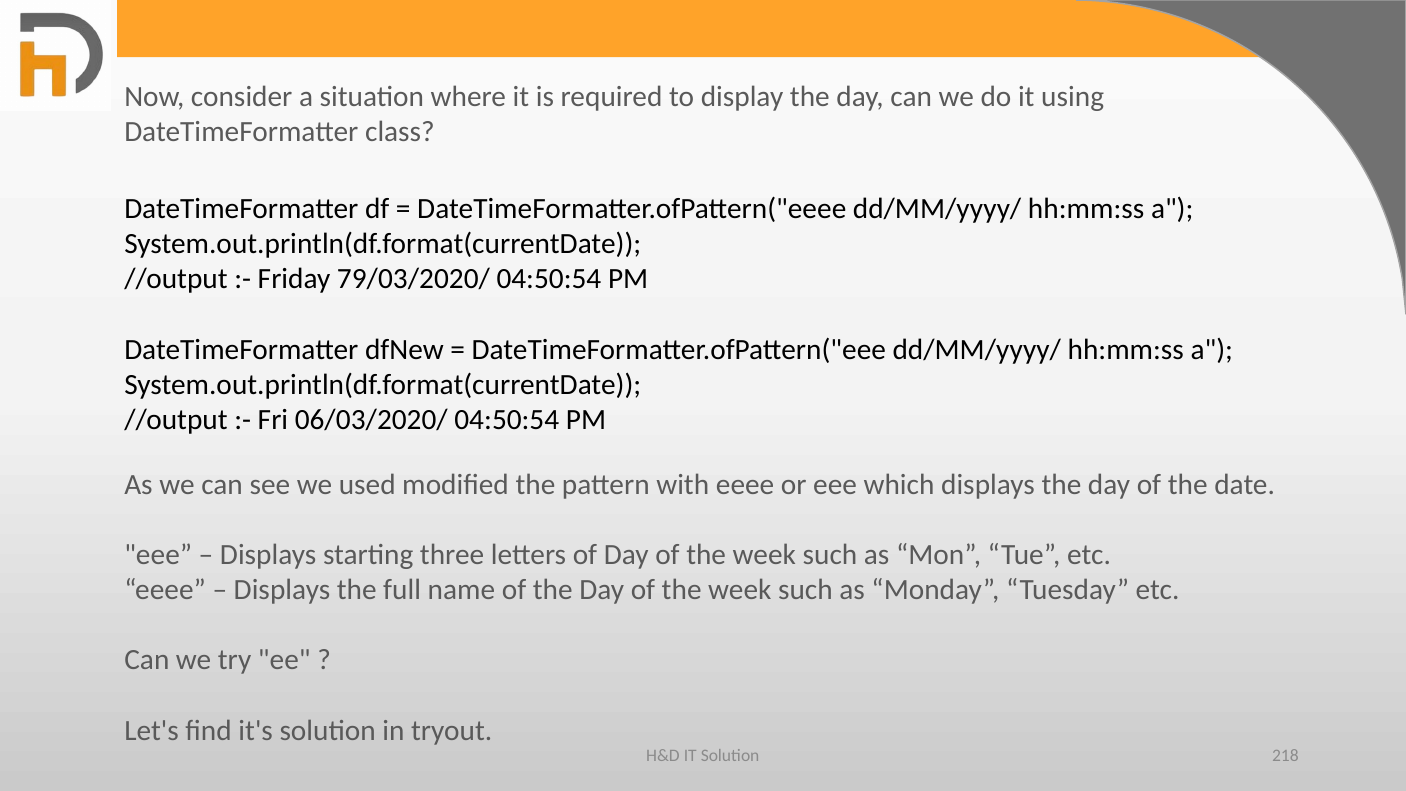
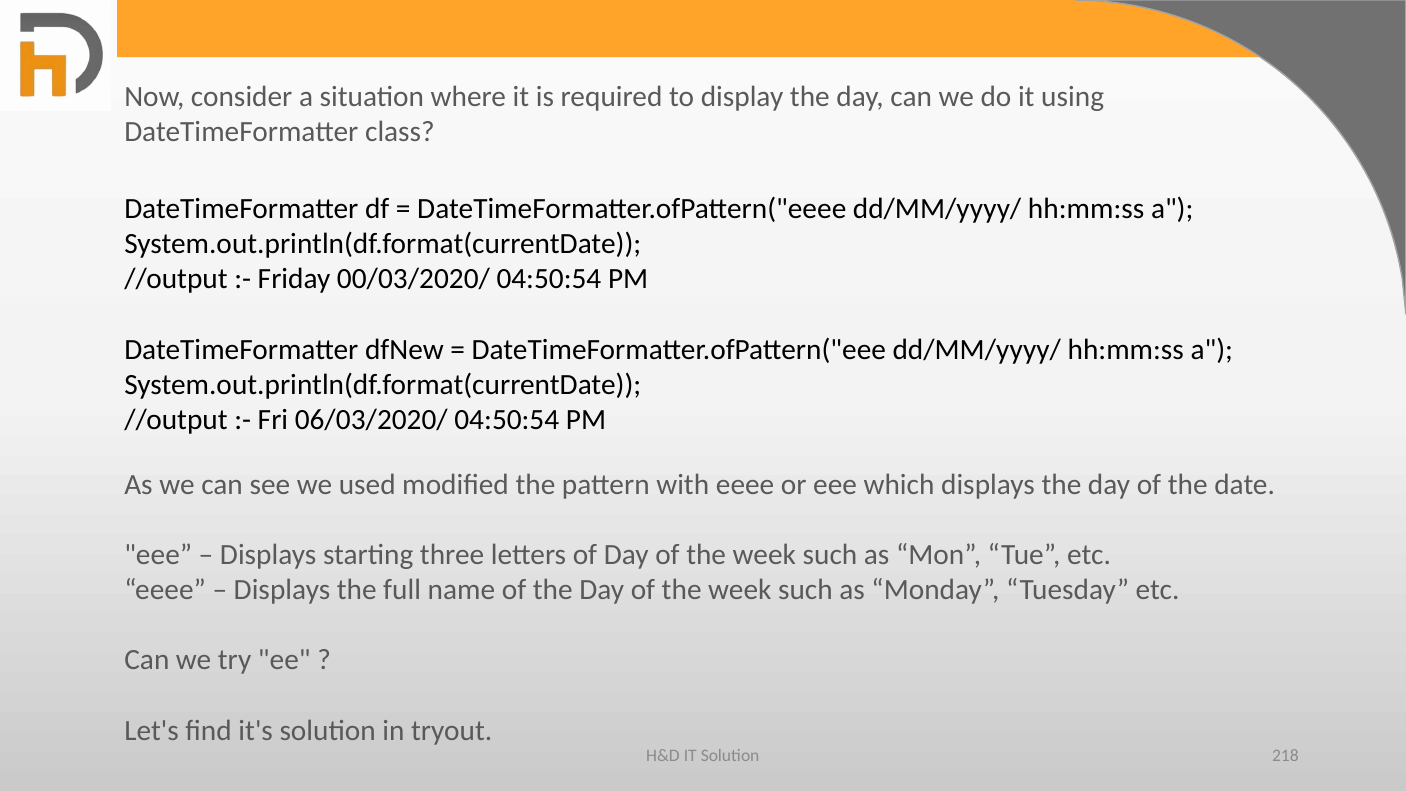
79/03/2020/: 79/03/2020/ -> 00/03/2020/
